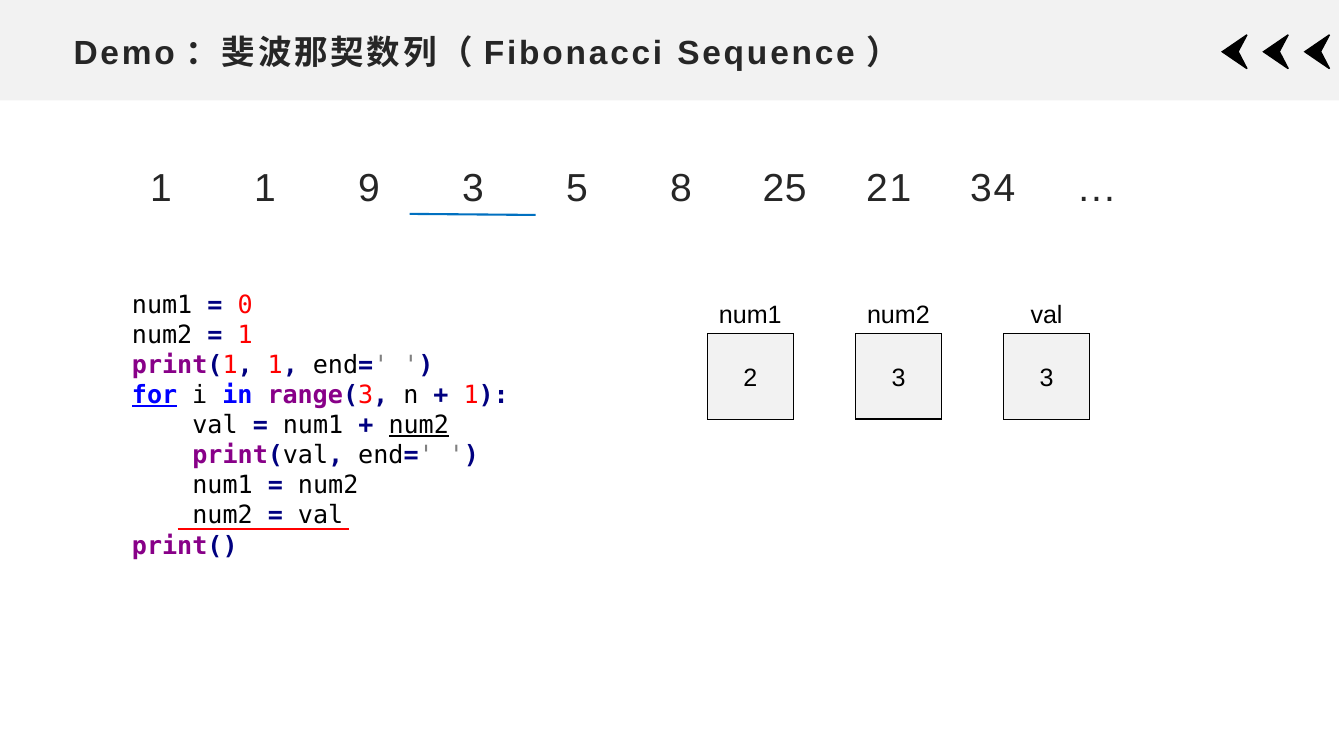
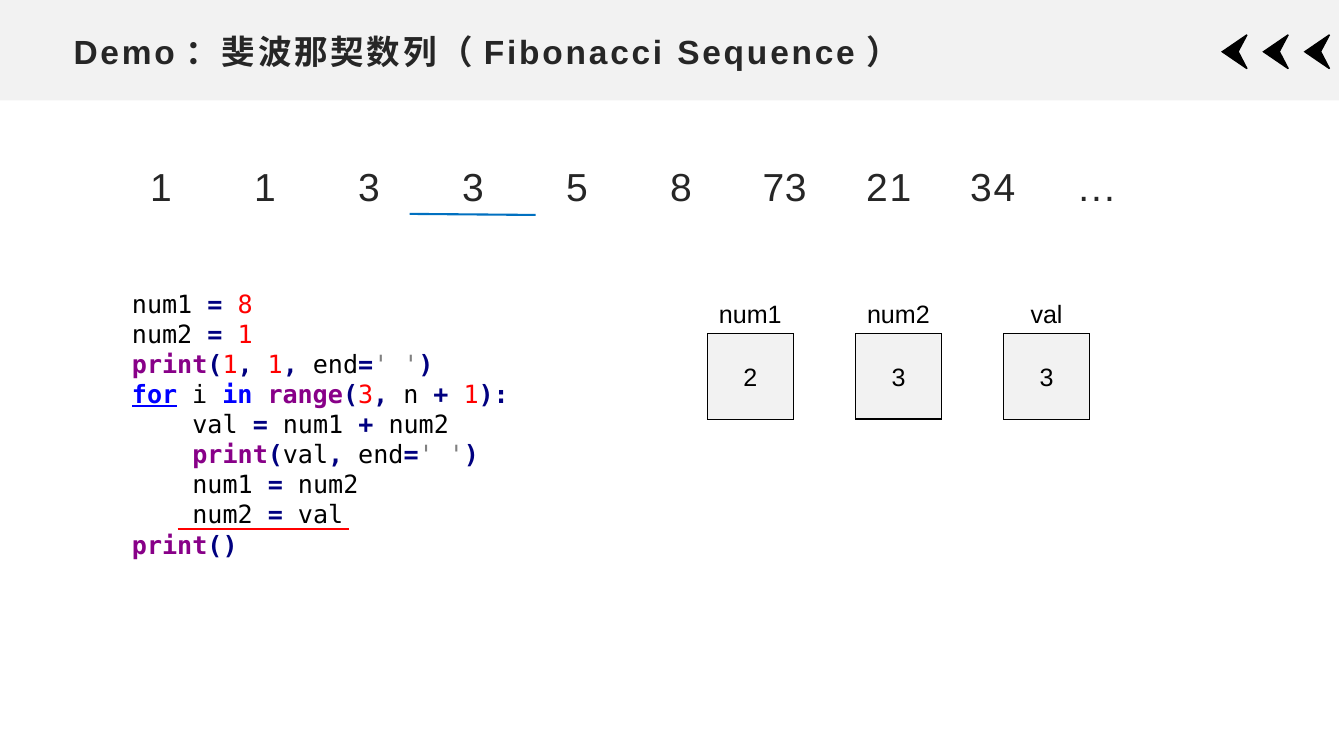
1 9: 9 -> 3
25: 25 -> 73
0 at (245, 305): 0 -> 8
num2 at (419, 425) underline: present -> none
